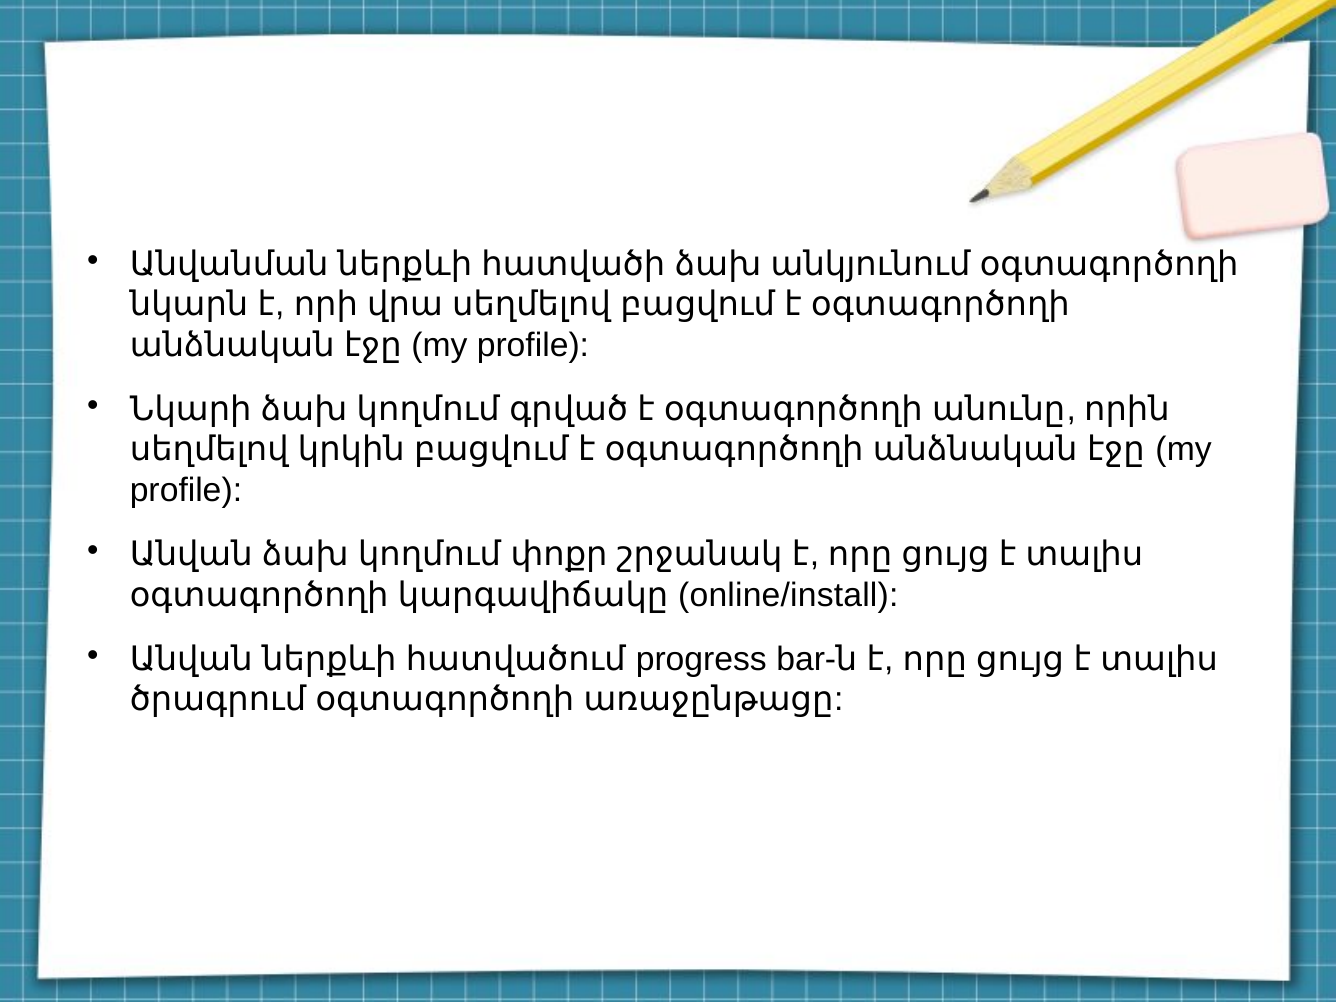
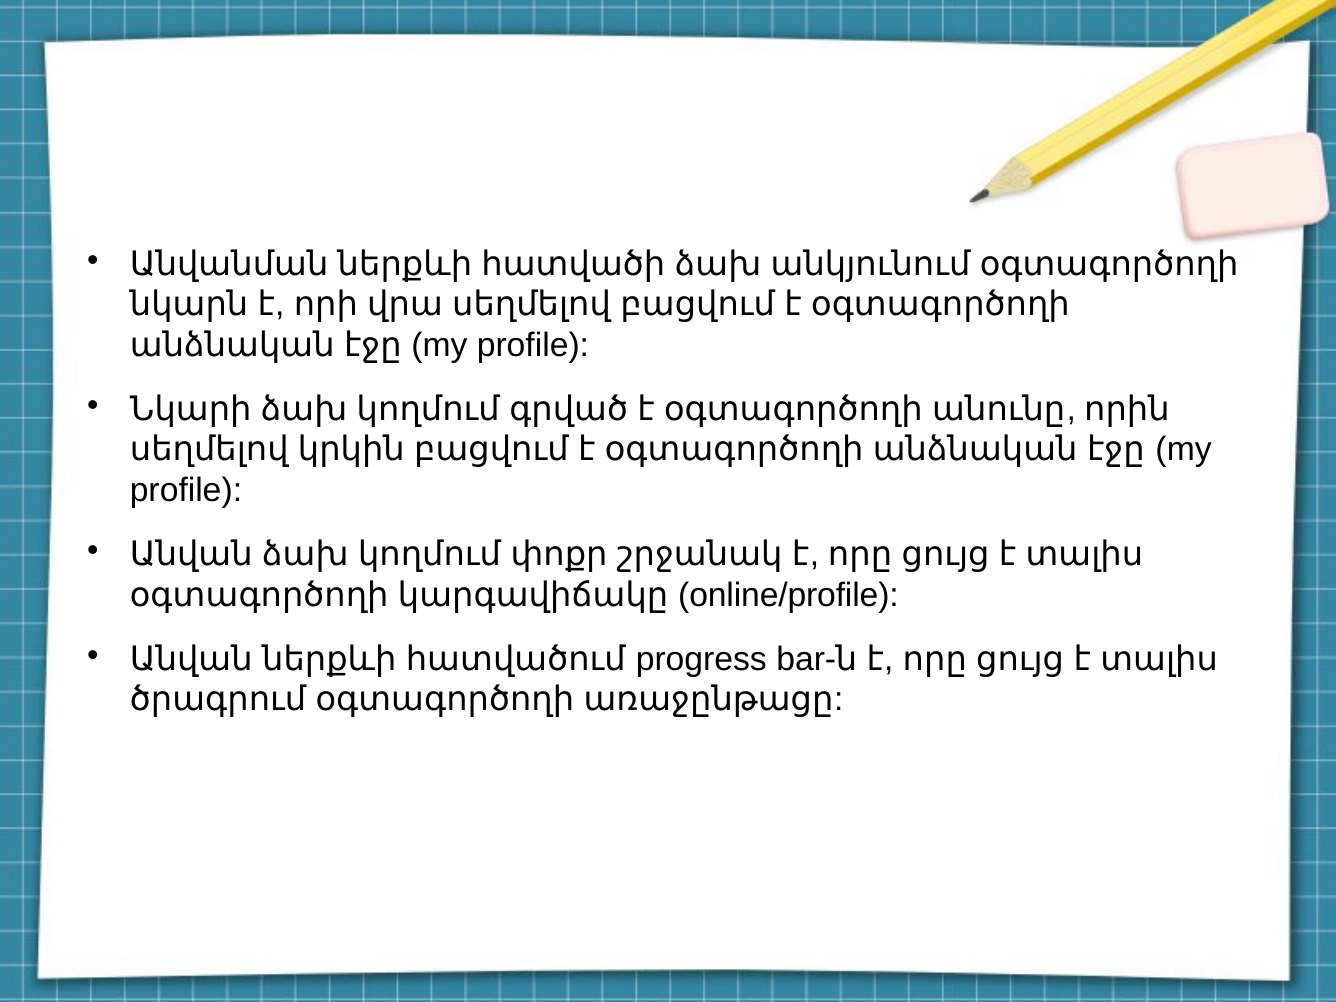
online/install: online/install -> online/profile
